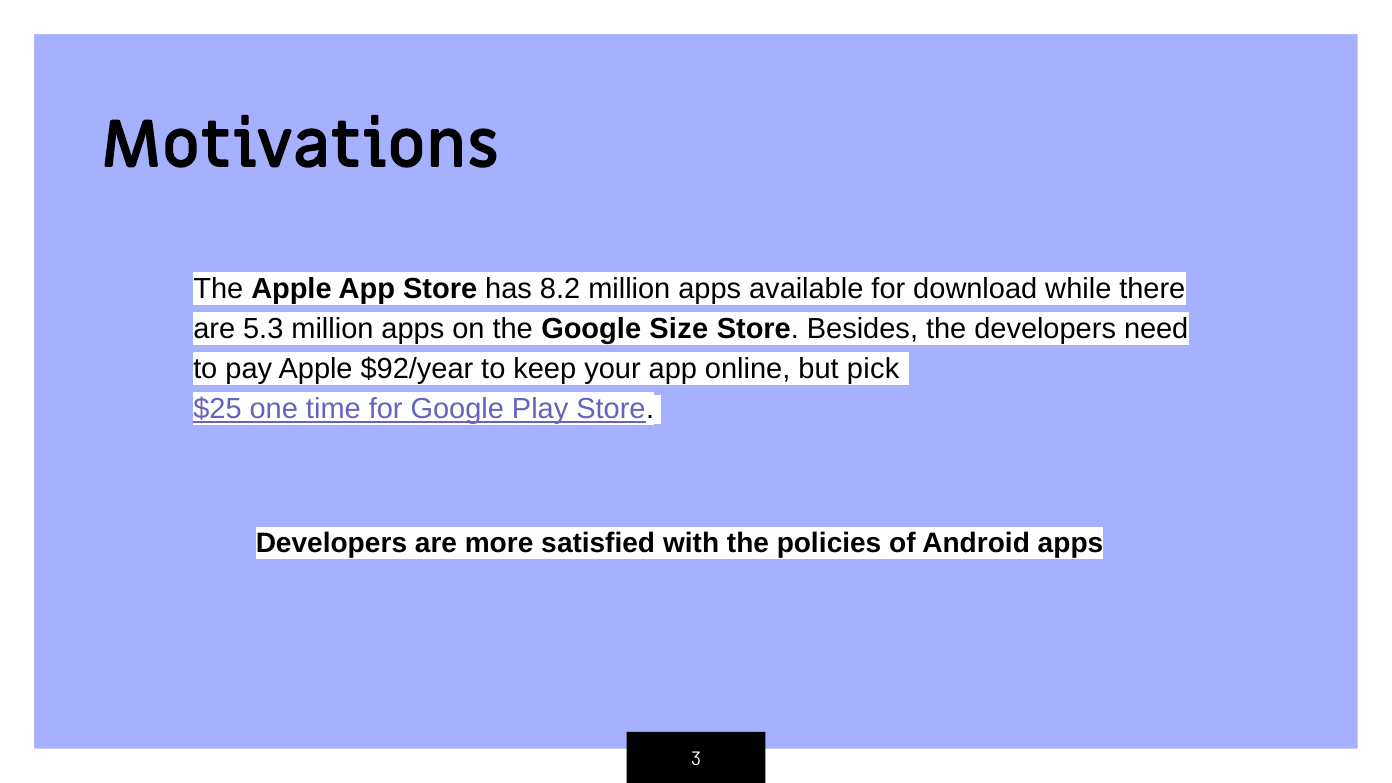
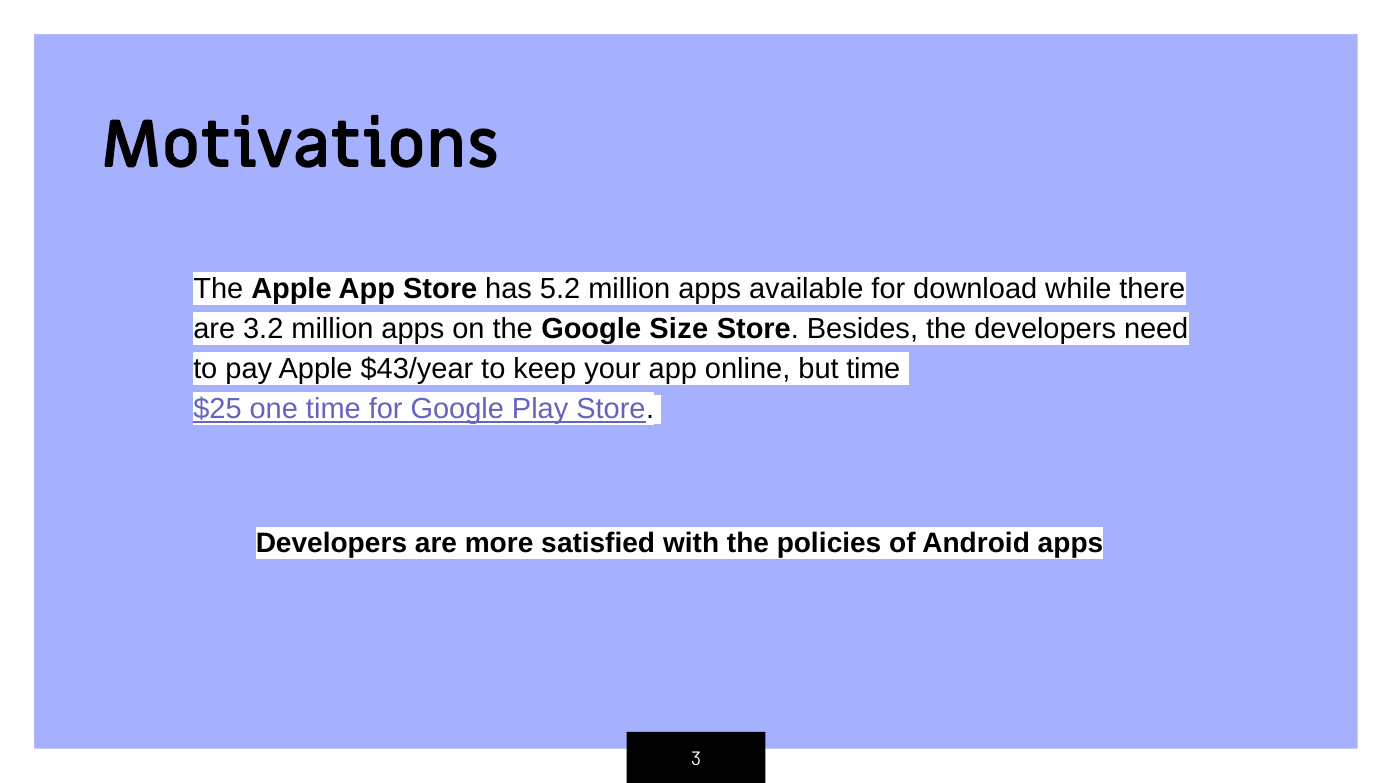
8.2: 8.2 -> 5.2
5.3: 5.3 -> 3.2
$92/year: $92/year -> $43/year
but pick: pick -> time
